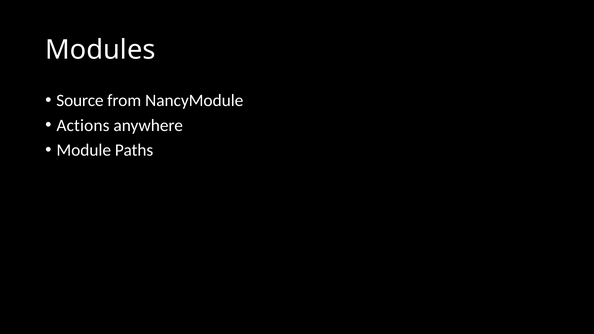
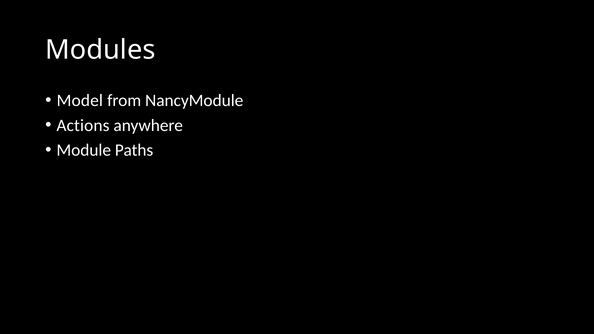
Source: Source -> Model
